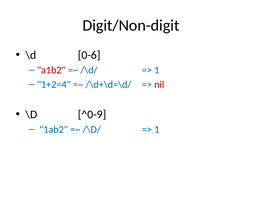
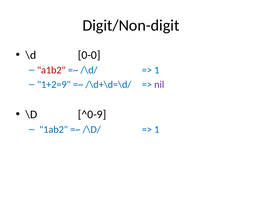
0-6: 0-6 -> 0-0
1+2=4: 1+2=4 -> 1+2=9
nil colour: red -> purple
